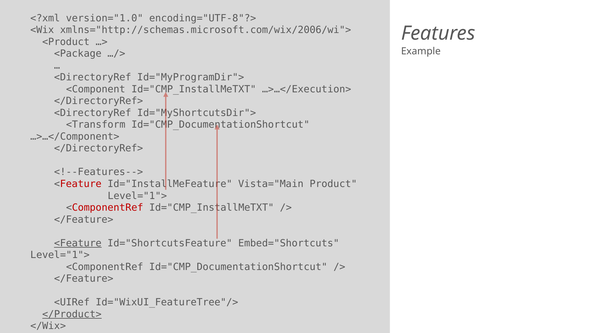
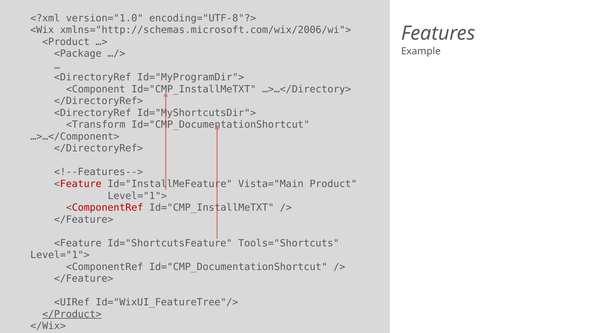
…>…</Execution>: …>…</Execution> -> …>…</Directory>
<Feature at (78, 244) underline: present -> none
Embed="Shortcuts: Embed="Shortcuts -> Tools="Shortcuts
